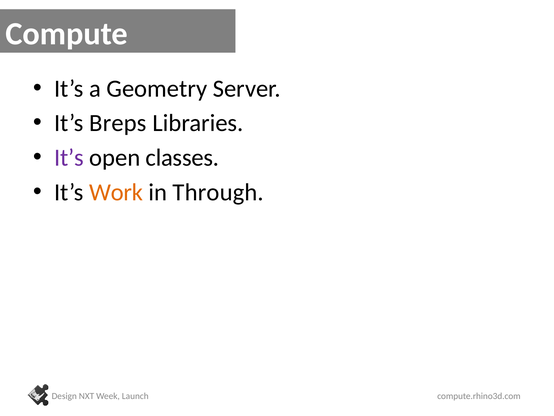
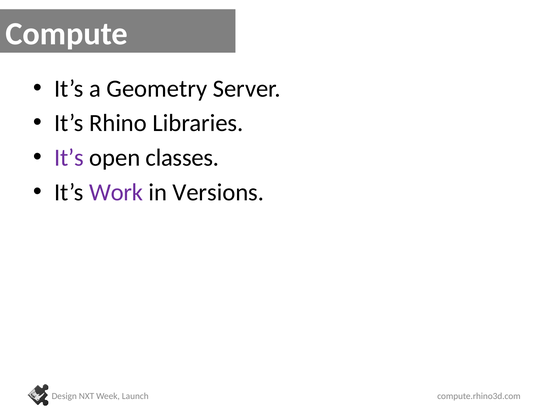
Breps: Breps -> Rhino
Work colour: orange -> purple
Through: Through -> Versions
